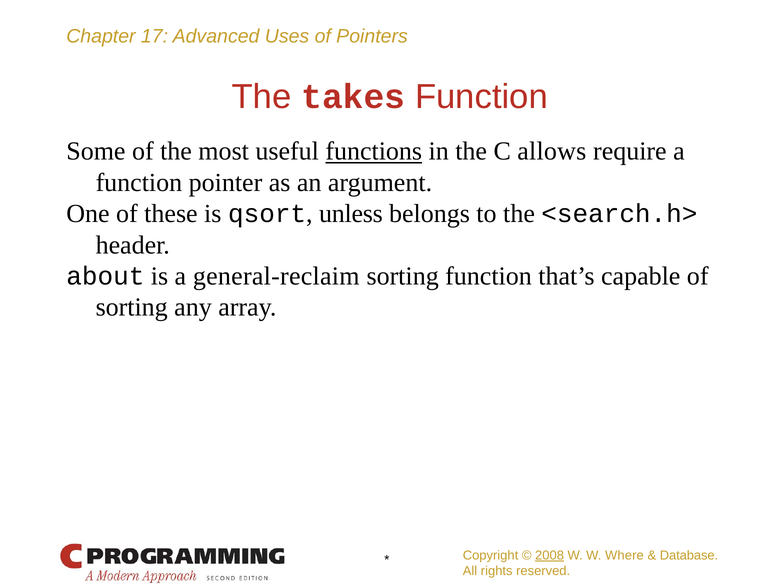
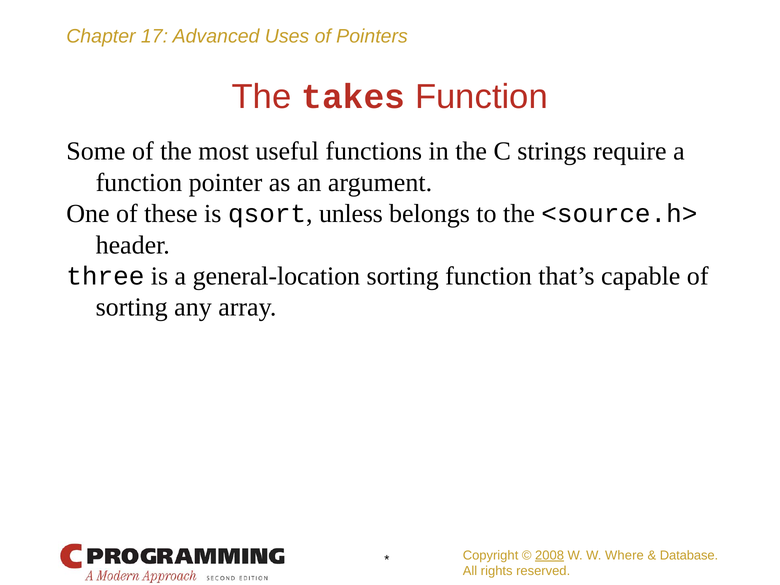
functions underline: present -> none
allows: allows -> strings
<search.h>: <search.h> -> <source.h>
about: about -> three
general-reclaim: general-reclaim -> general-location
